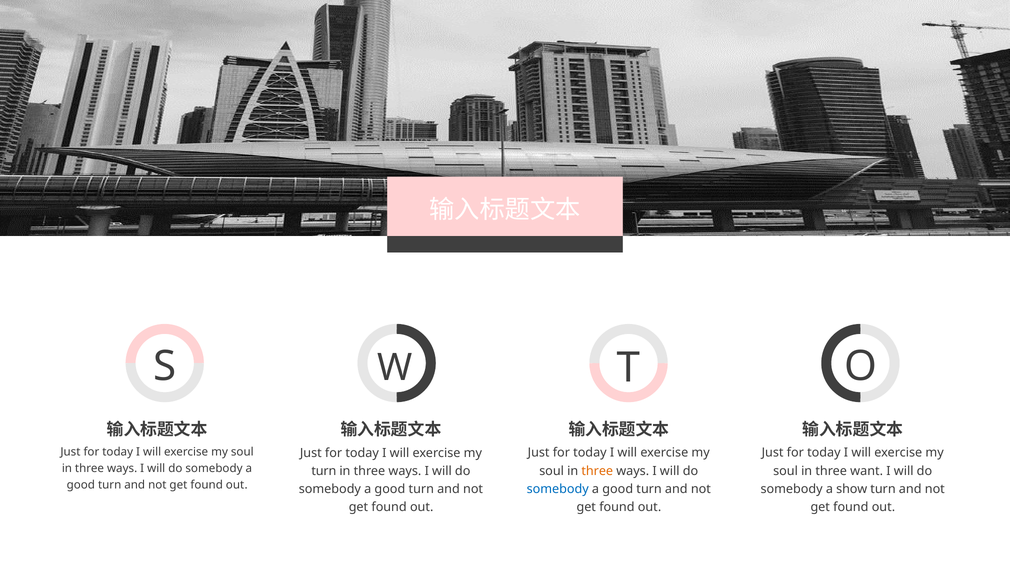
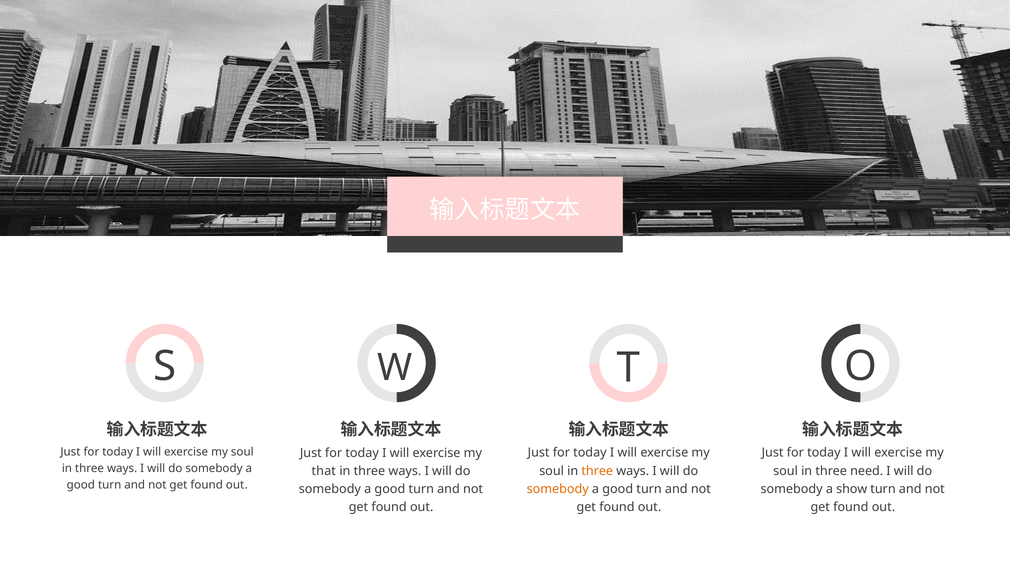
want: want -> need
turn at (324, 471): turn -> that
somebody at (558, 489) colour: blue -> orange
